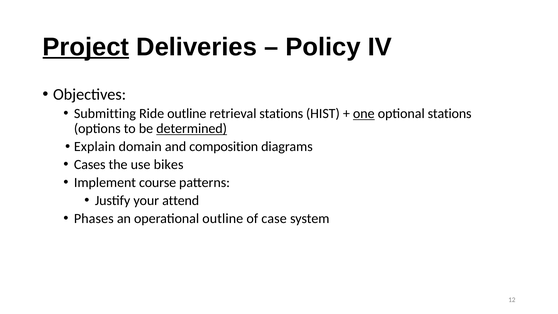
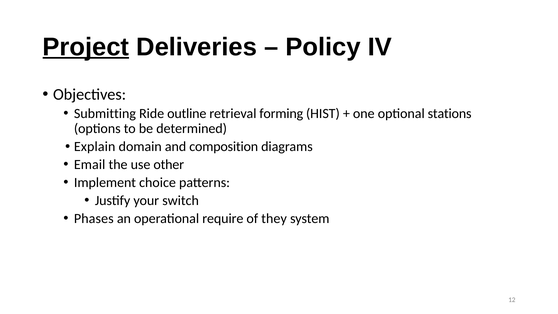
retrieval stations: stations -> forming
one underline: present -> none
determined underline: present -> none
Cases: Cases -> Email
bikes: bikes -> other
course: course -> choice
attend: attend -> switch
operational outline: outline -> require
case: case -> they
